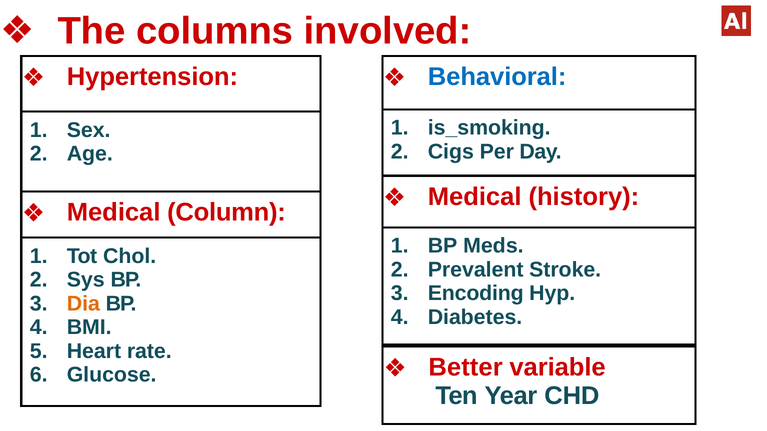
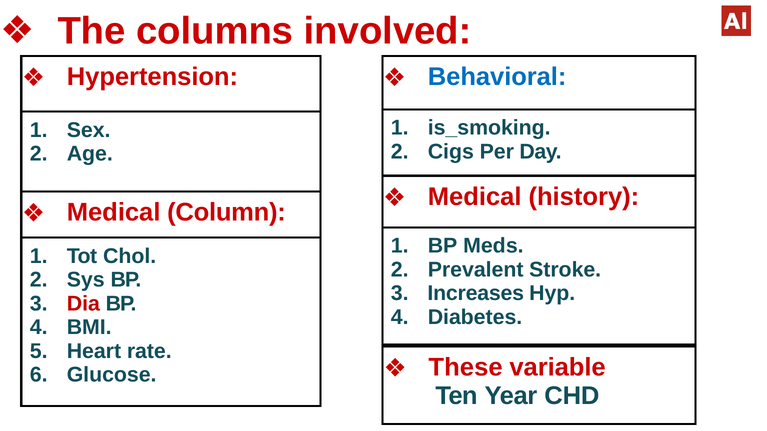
Encoding: Encoding -> Increases
Dia colour: orange -> red
Better: Better -> These
